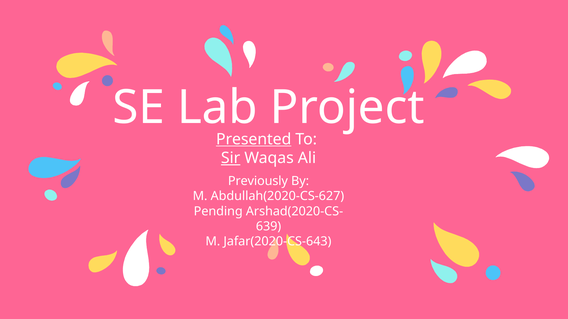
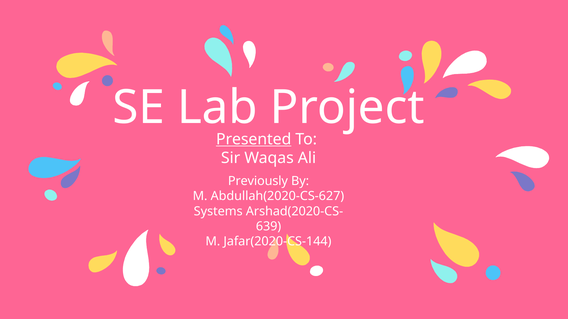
Sir underline: present -> none
Pending: Pending -> Systems
Jafar(2020-CS-643: Jafar(2020-CS-643 -> Jafar(2020-CS-144
